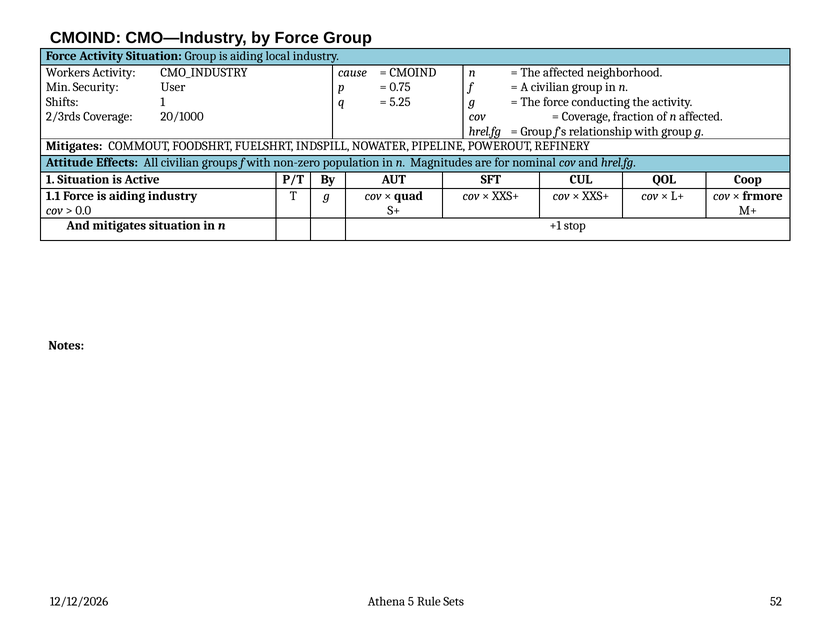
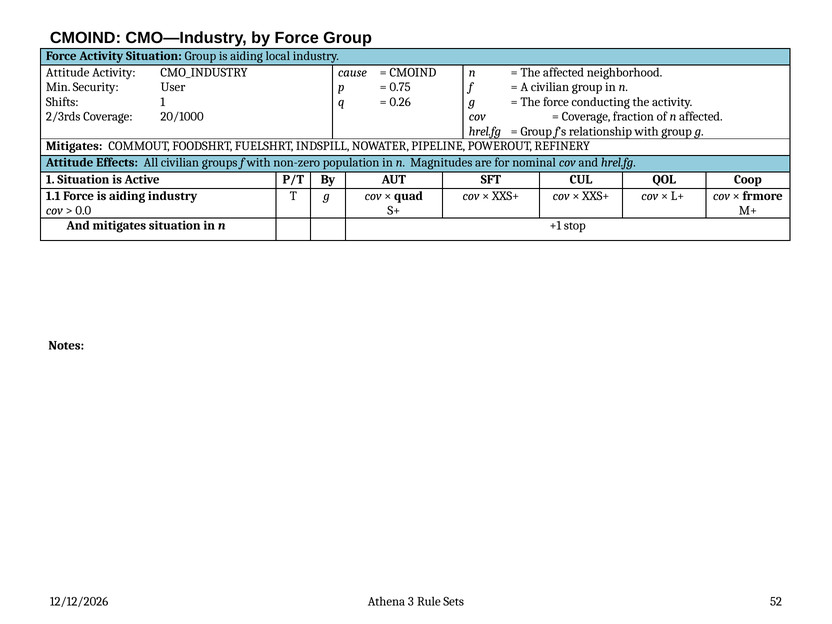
Workers at (68, 72): Workers -> Attitude
5.25: 5.25 -> 0.26
5: 5 -> 3
